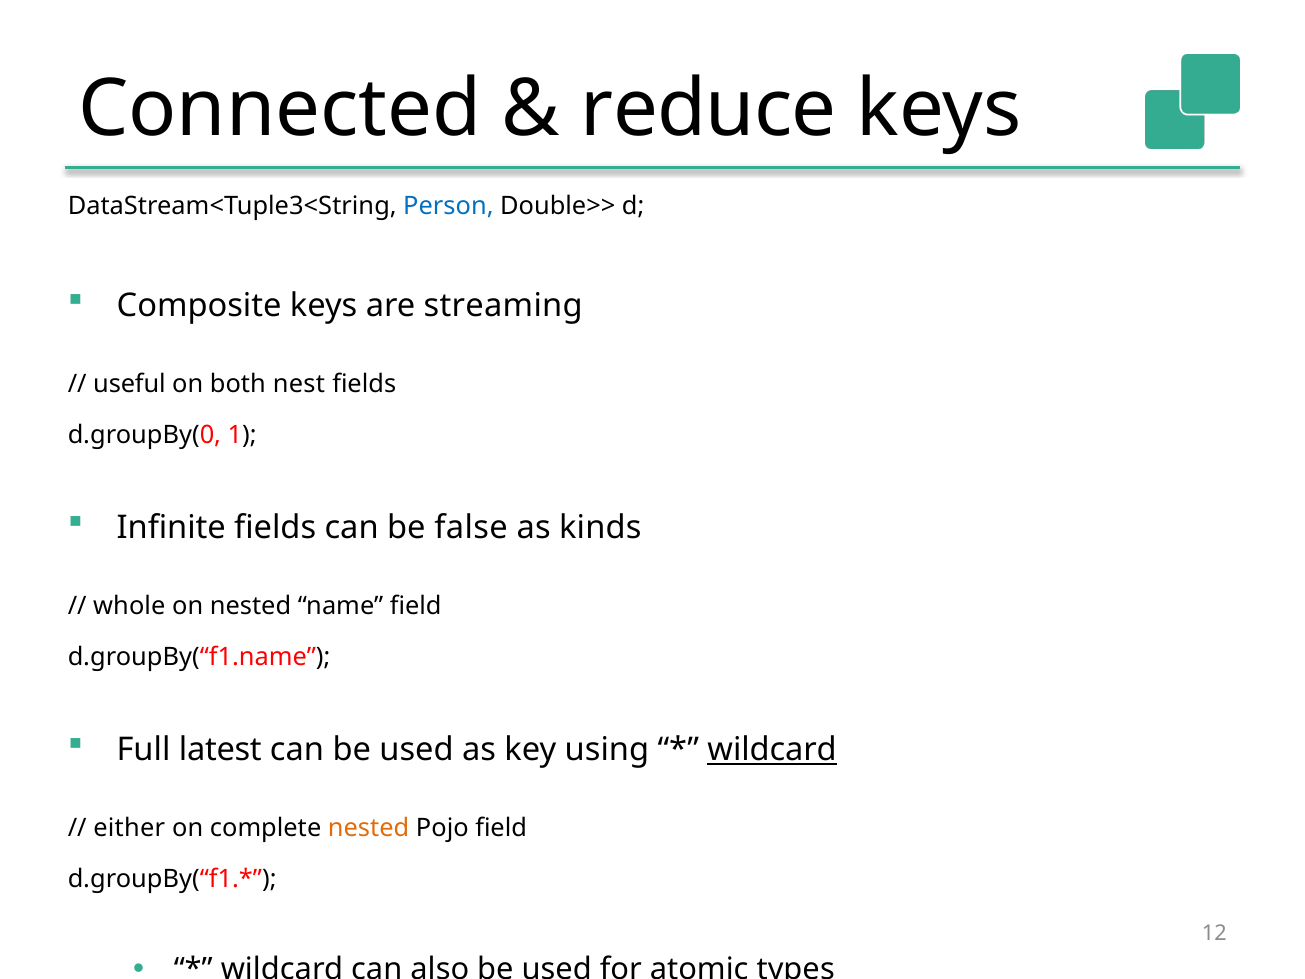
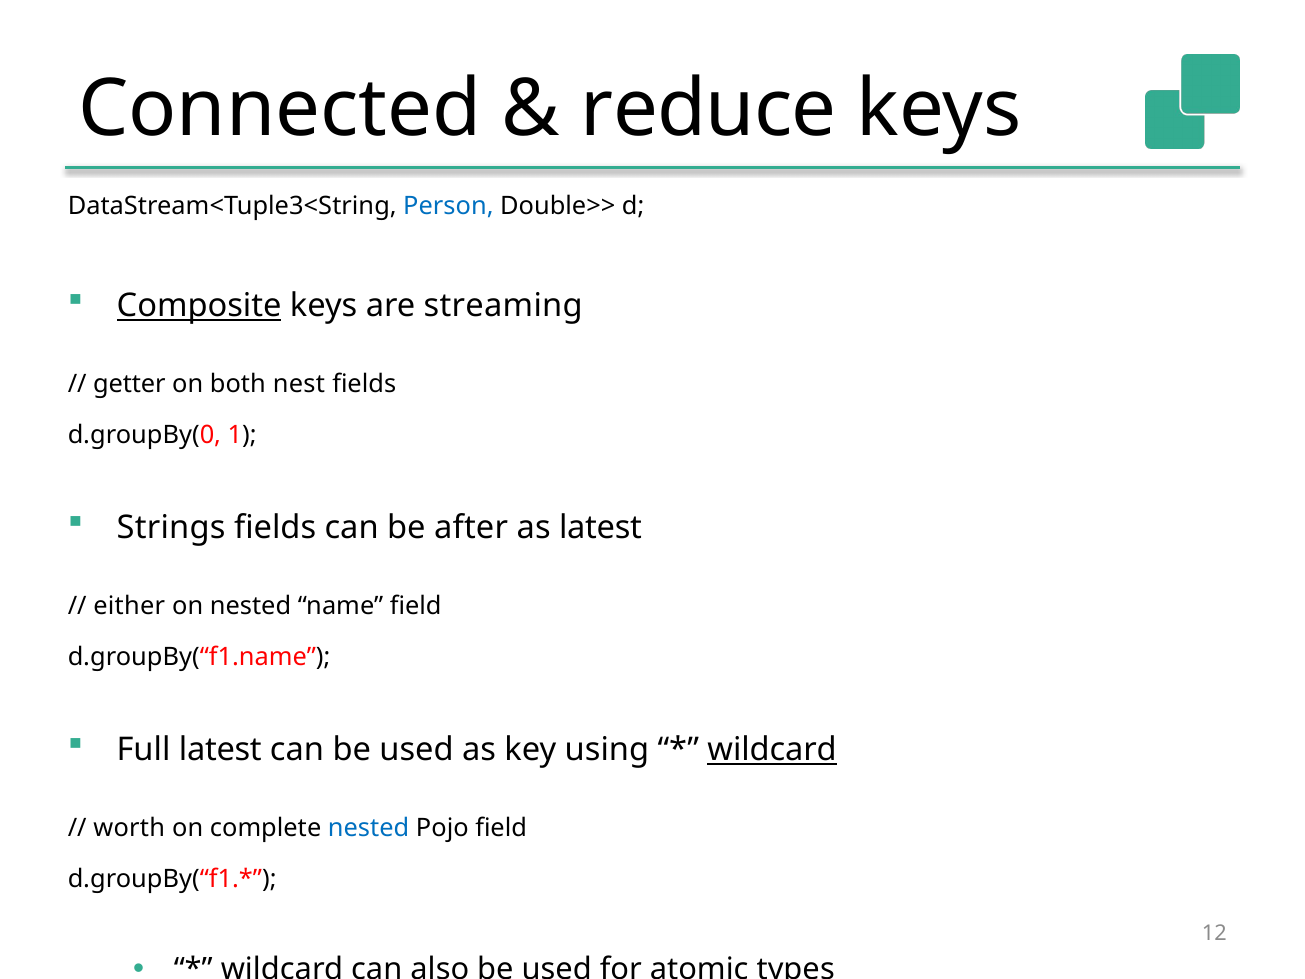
Composite underline: none -> present
useful: useful -> getter
Infinite: Infinite -> Strings
false: false -> after
as kinds: kinds -> latest
whole: whole -> either
either: either -> worth
nested at (369, 828) colour: orange -> blue
